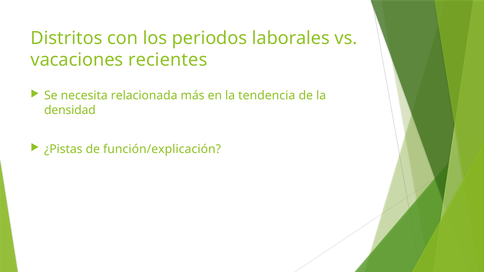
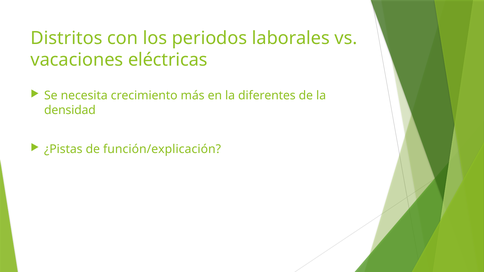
recientes: recientes -> eléctricas
relacionada: relacionada -> crecimiento
tendencia: tendencia -> diferentes
